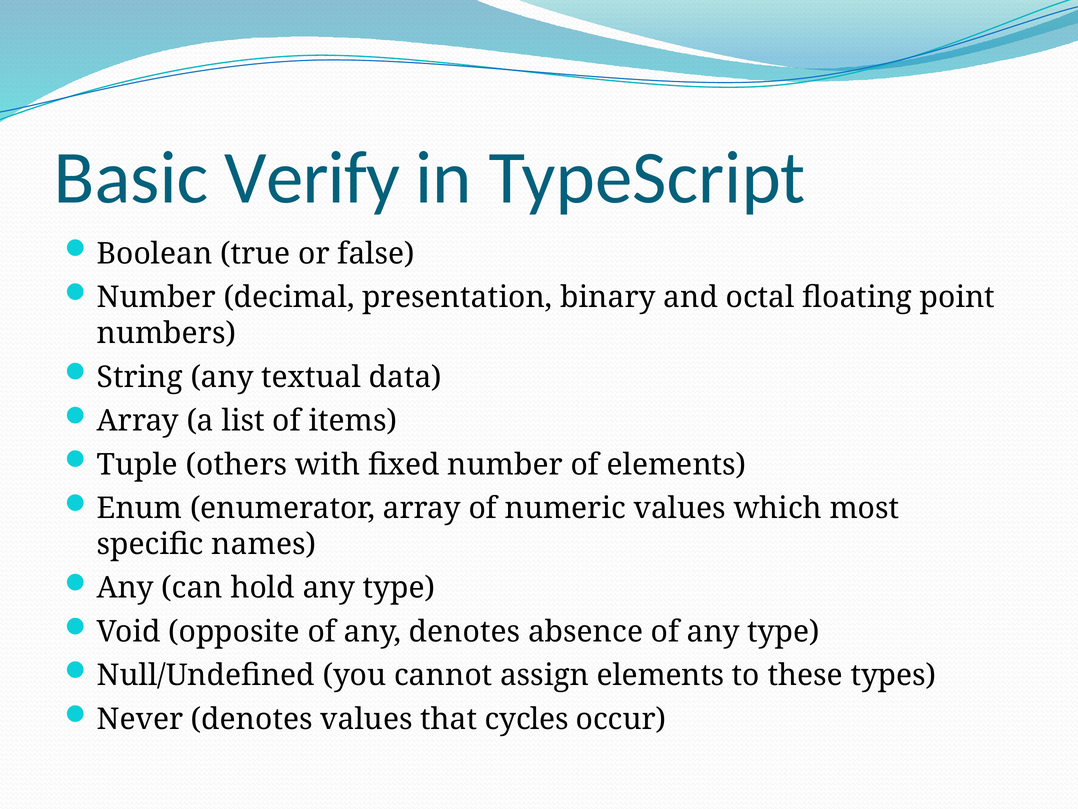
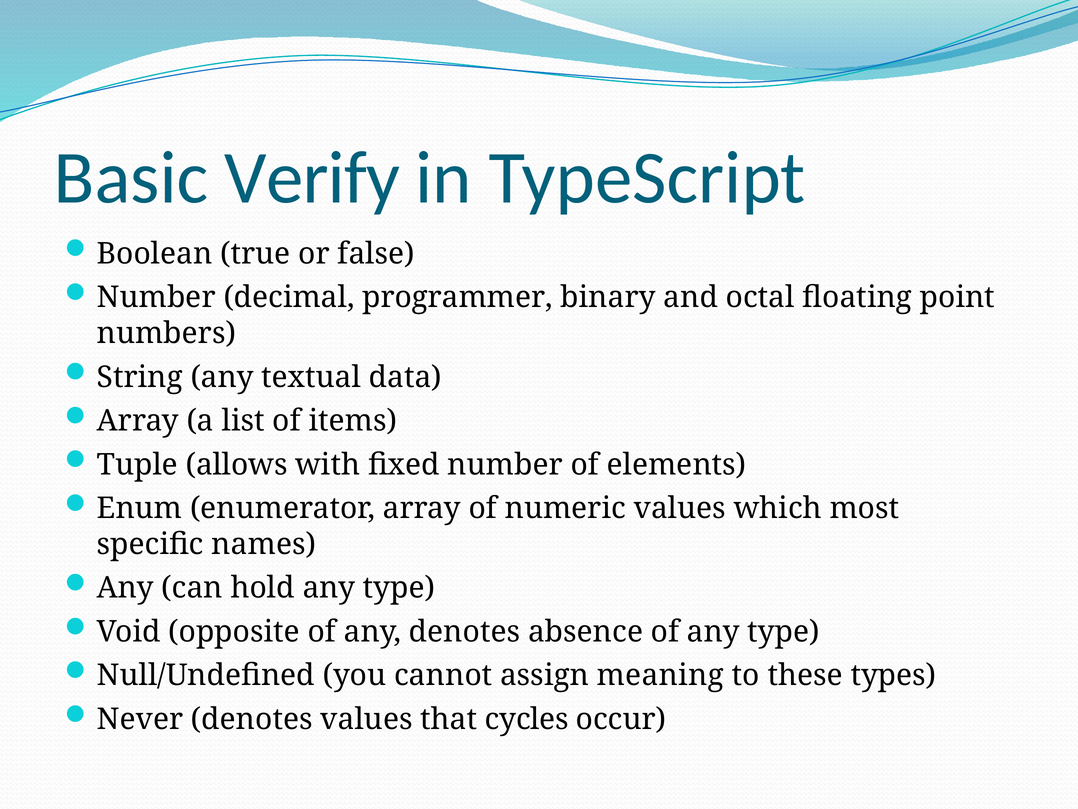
presentation: presentation -> programmer
others: others -> allows
assign elements: elements -> meaning
